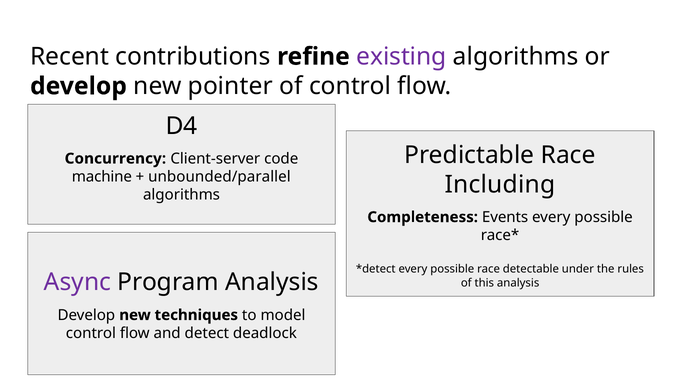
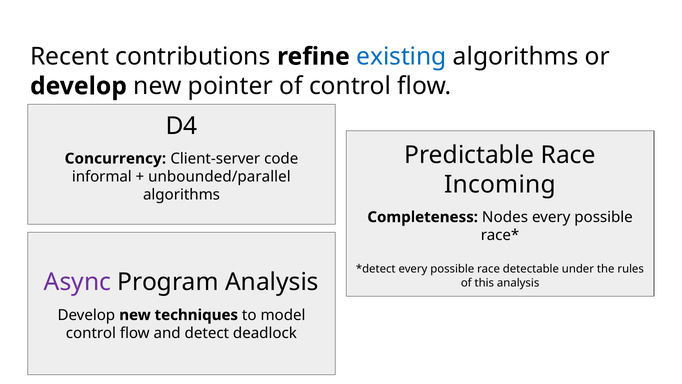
existing colour: purple -> blue
machine: machine -> informal
Including: Including -> Incoming
Events: Events -> Nodes
